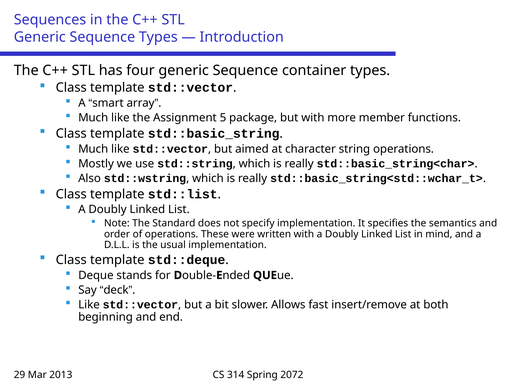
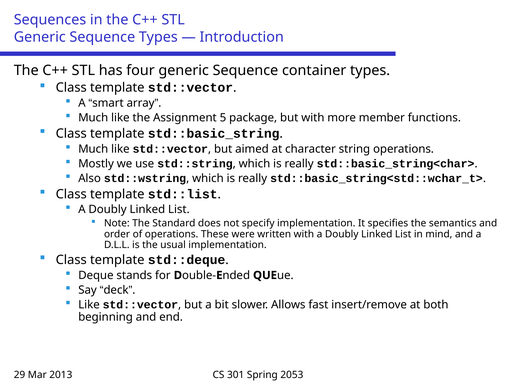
314: 314 -> 301
2072: 2072 -> 2053
